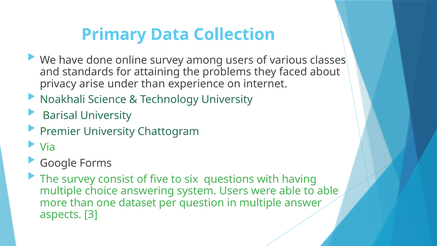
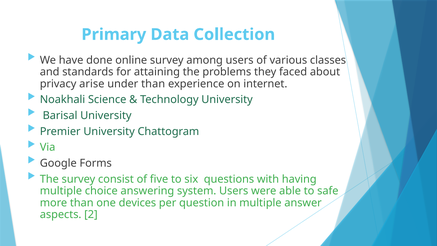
to able: able -> safe
dataset: dataset -> devices
3: 3 -> 2
